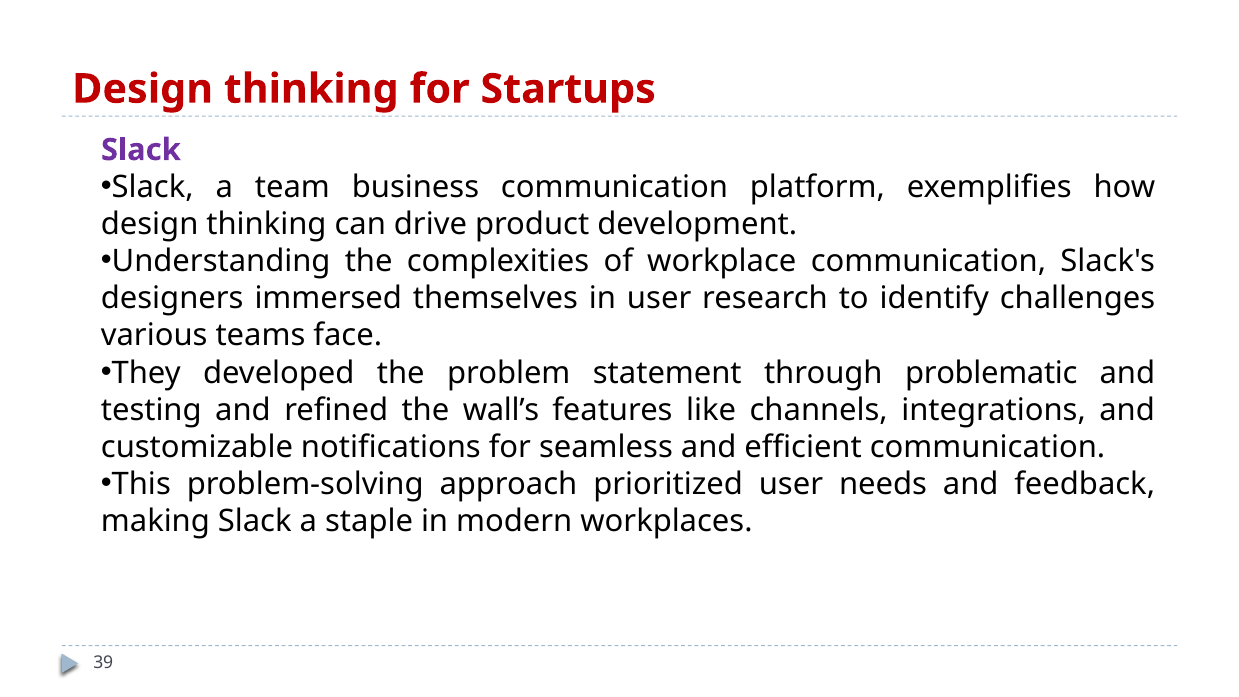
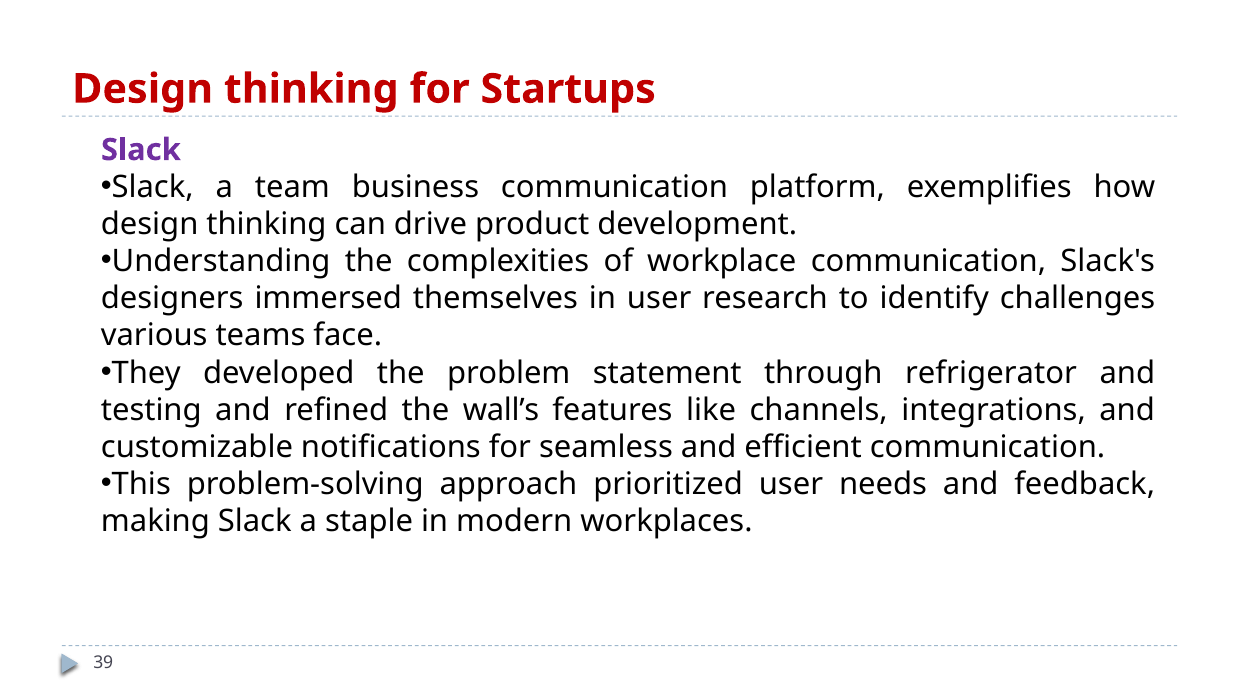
problematic: problematic -> refrigerator
